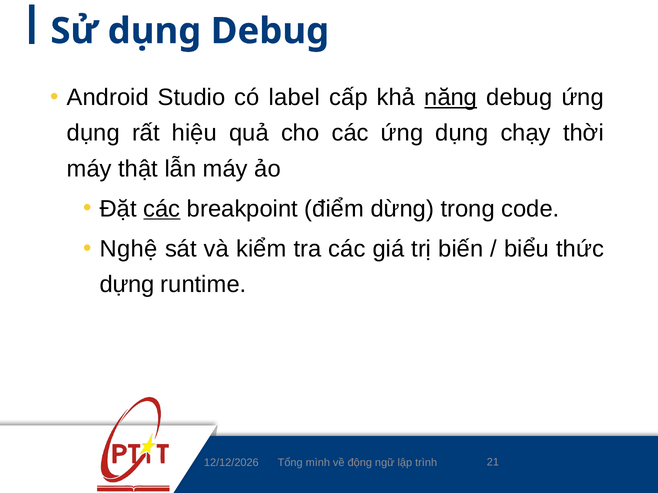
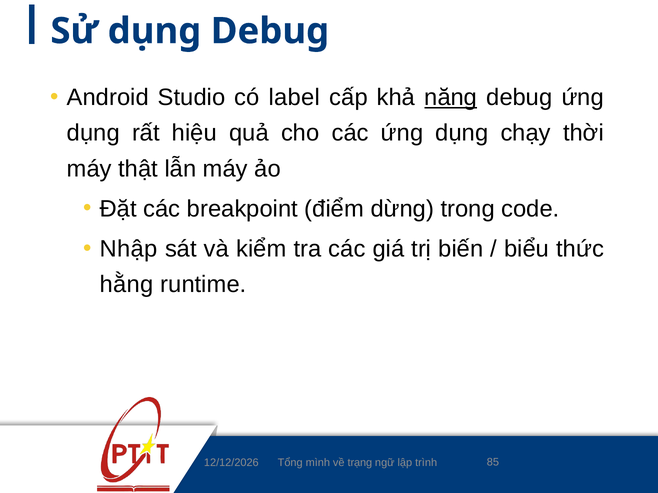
các at (162, 209) underline: present -> none
Nghệ: Nghệ -> Nhập
dựng: dựng -> hằng
động: động -> trạng
21: 21 -> 85
